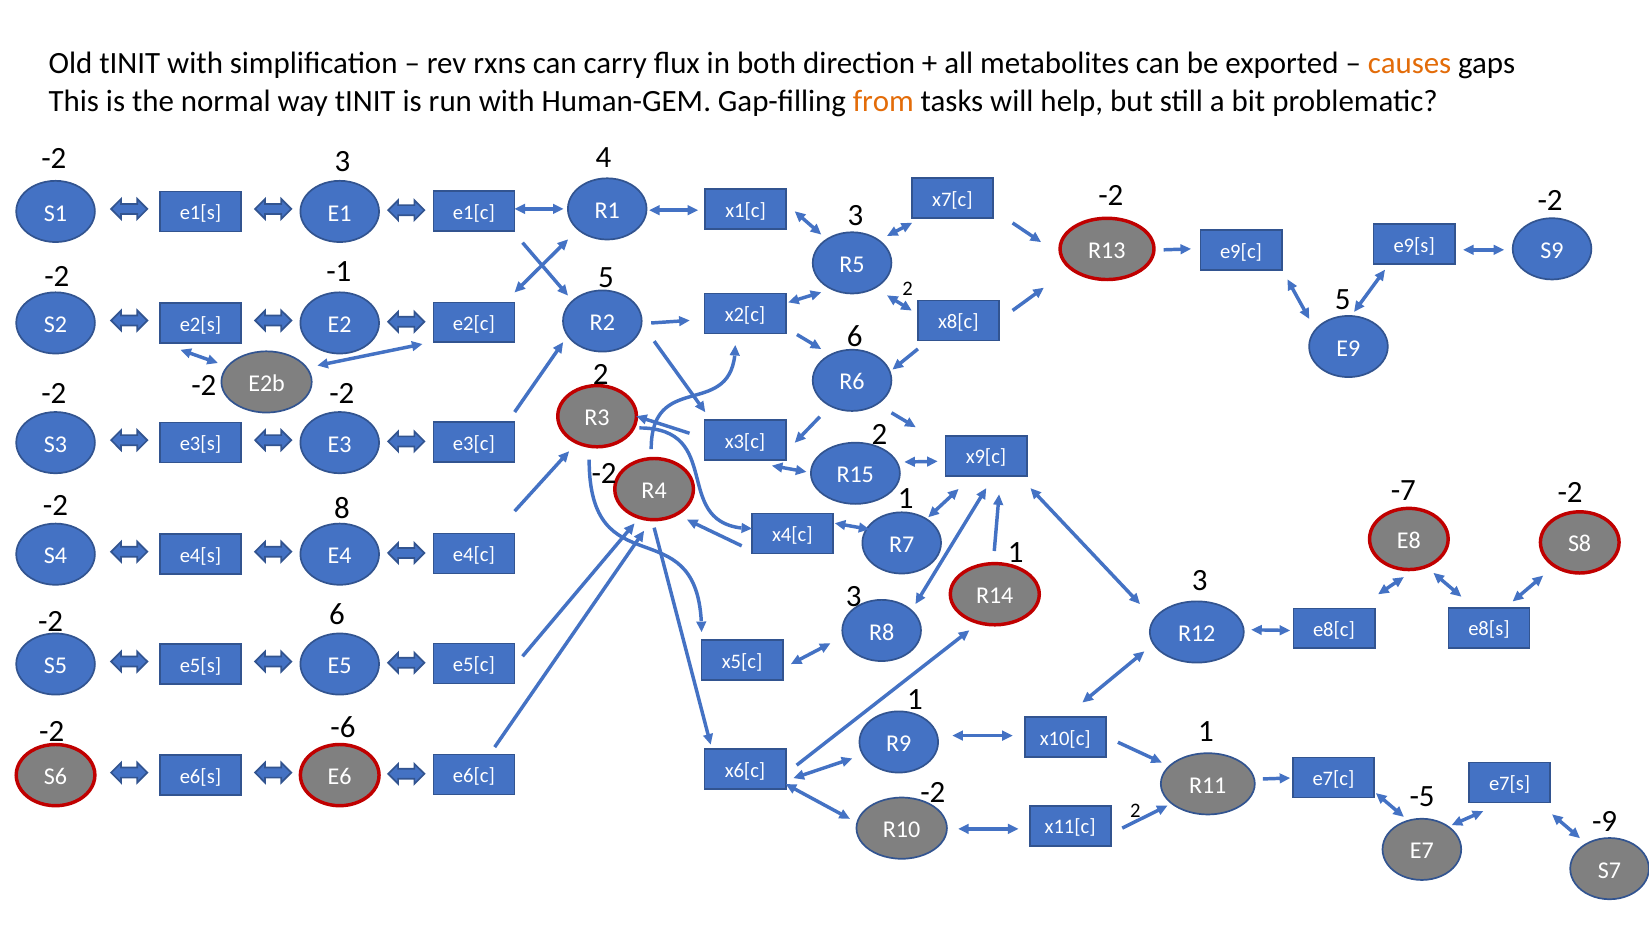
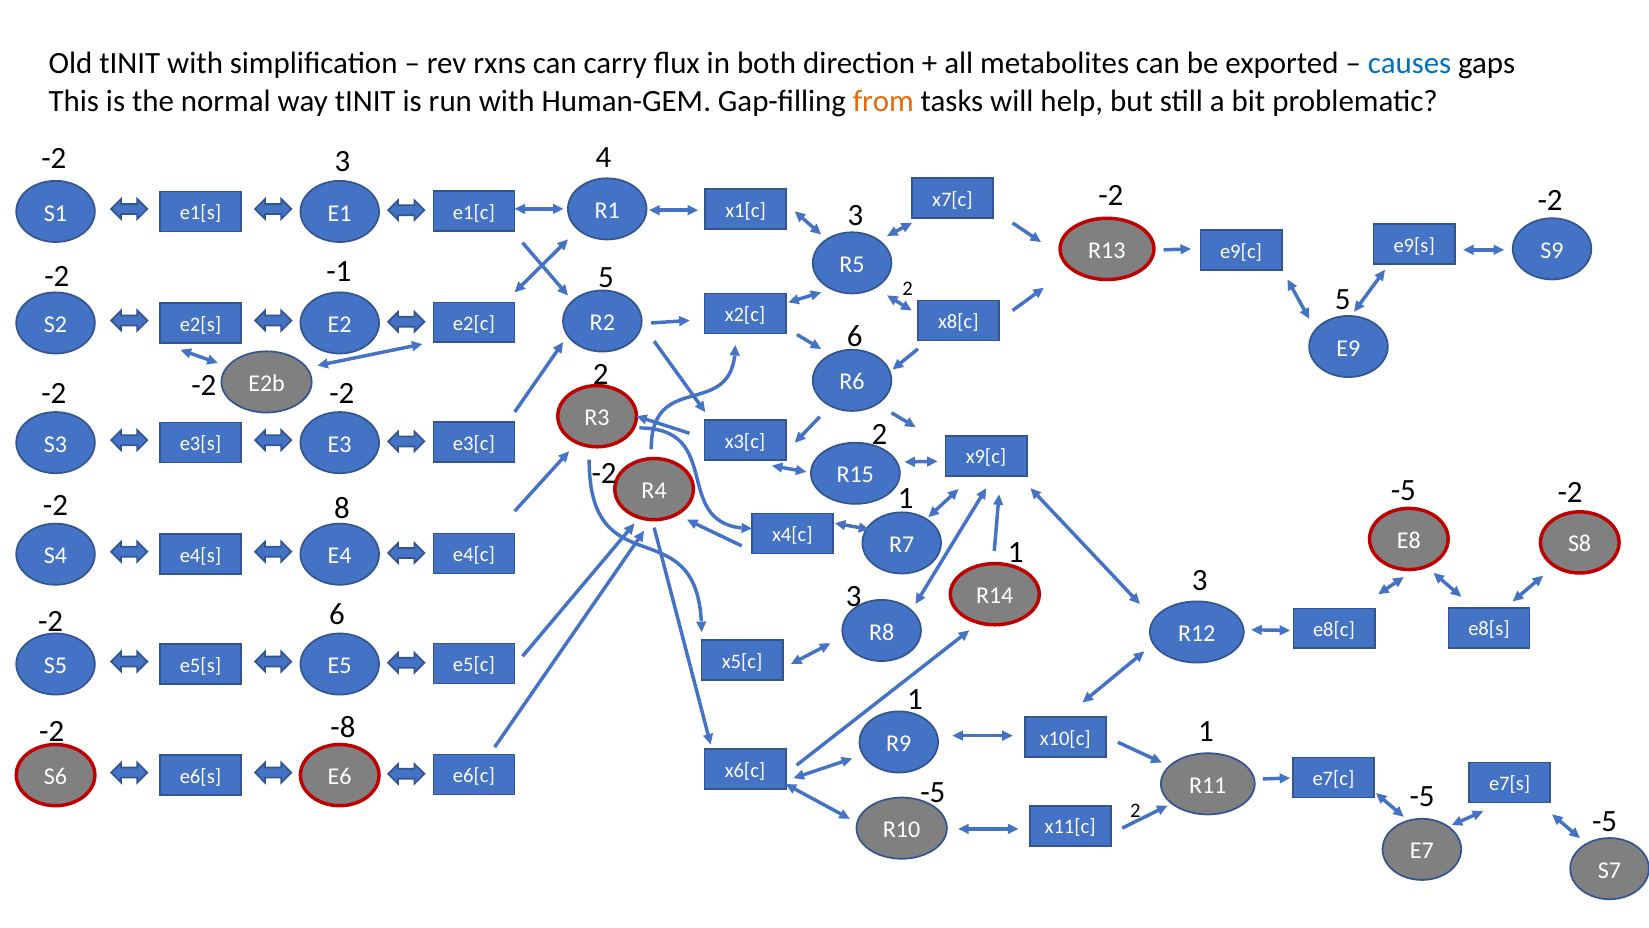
causes colour: orange -> blue
-7 at (1403, 490): -7 -> -5
-6: -6 -> -8
-2 at (933, 792): -2 -> -5
-9 at (1605, 821): -9 -> -5
